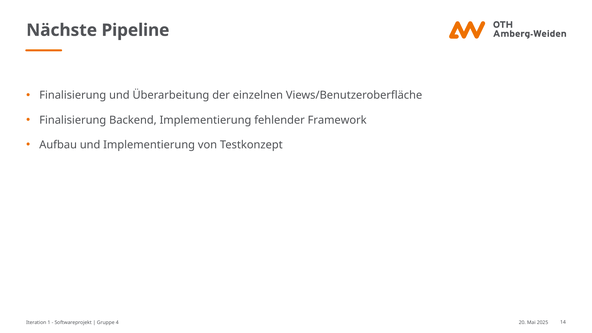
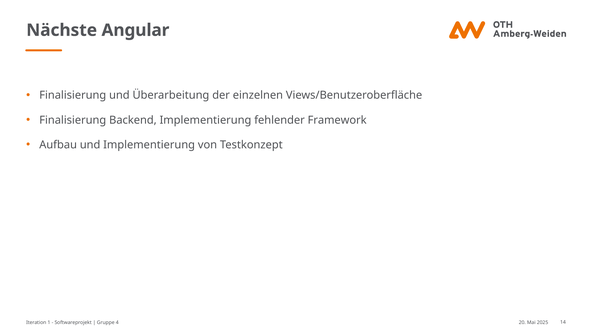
Pipeline: Pipeline -> Angular
